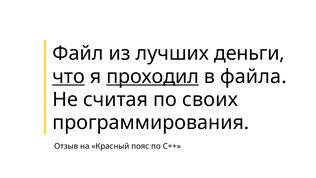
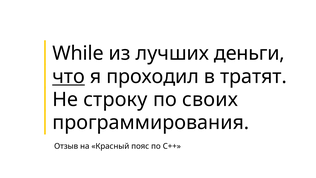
Файл: Файл -> While
проходил underline: present -> none
файла: файла -> тратят
считая: считая -> строку
